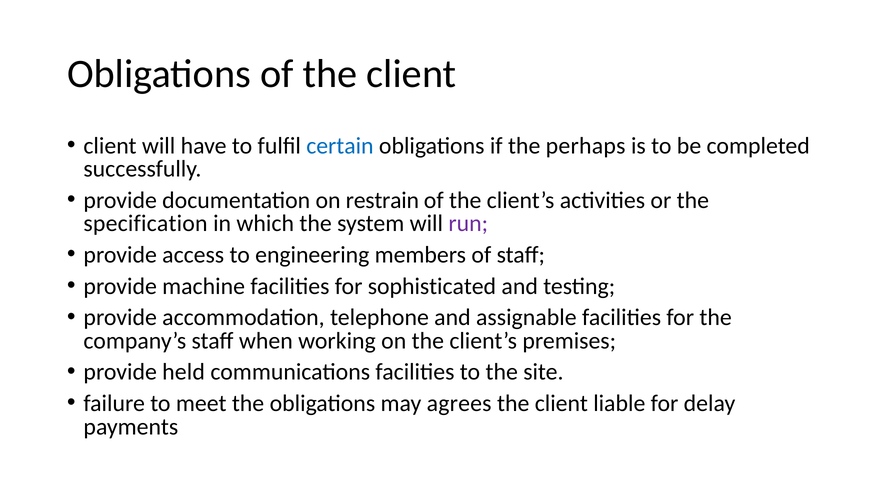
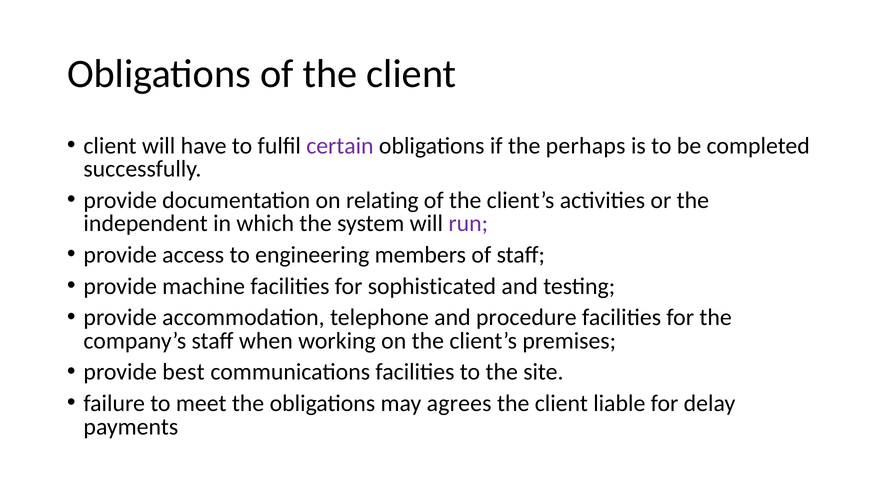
certain colour: blue -> purple
restrain: restrain -> relating
specification: specification -> independent
assignable: assignable -> procedure
held: held -> best
